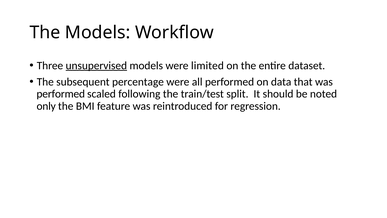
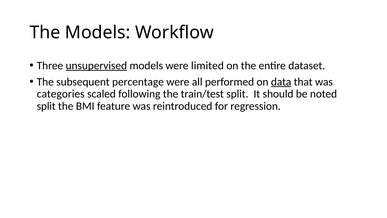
data underline: none -> present
performed at (61, 94): performed -> categories
only at (46, 106): only -> split
